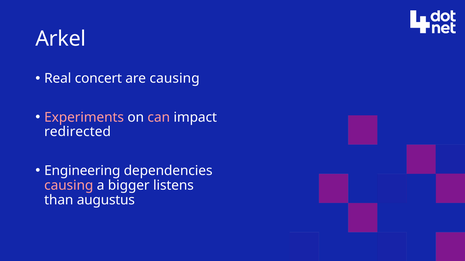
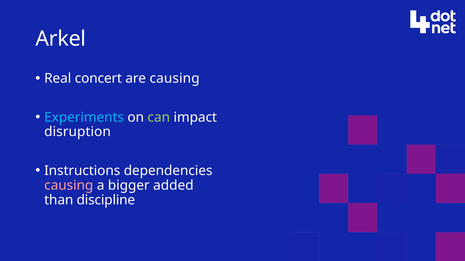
Experiments colour: pink -> light blue
can colour: pink -> light green
redirected: redirected -> disruption
Engineering: Engineering -> Instructions
listens: listens -> added
augustus: augustus -> discipline
